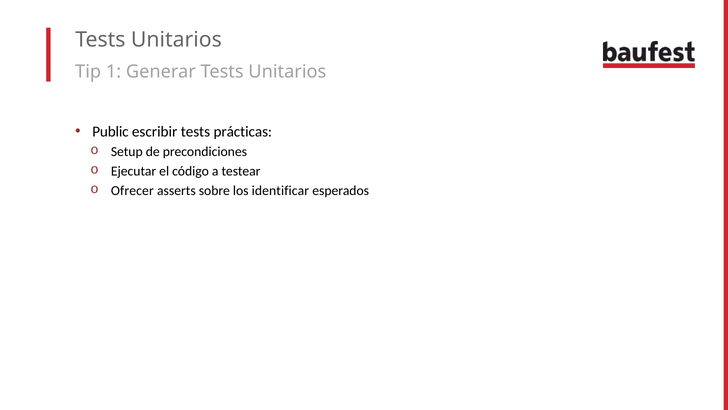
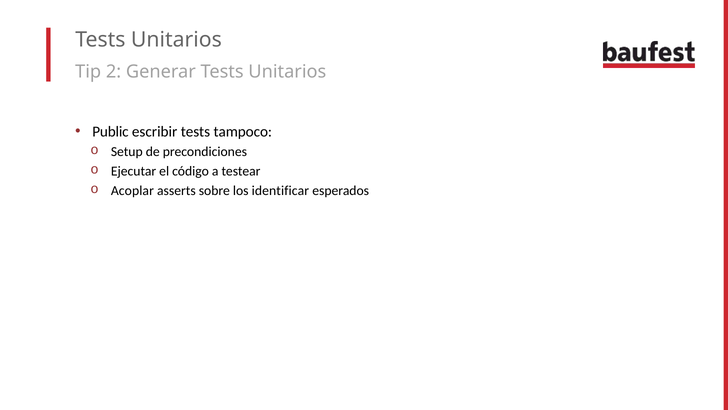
1: 1 -> 2
prácticas: prácticas -> tampoco
Ofrecer: Ofrecer -> Acoplar
